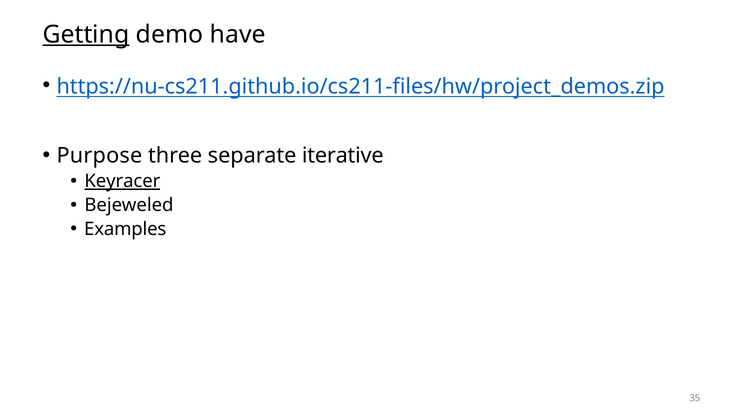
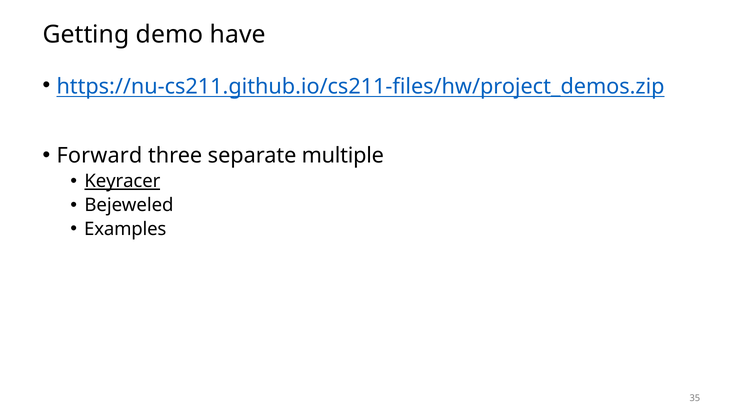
Getting underline: present -> none
Purpose: Purpose -> Forward
iterative: iterative -> multiple
